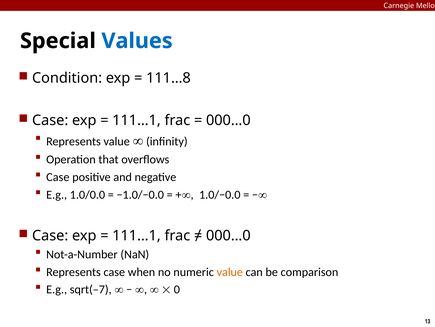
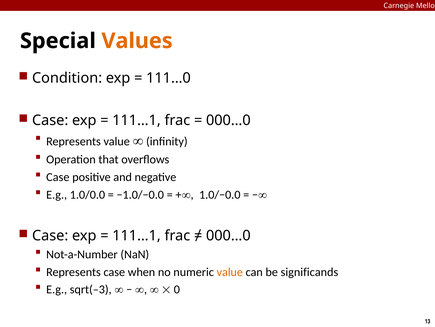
Values colour: blue -> orange
111…8: 111…8 -> 111…0
comparison: comparison -> significands
sqrt(–7: sqrt(–7 -> sqrt(–3
